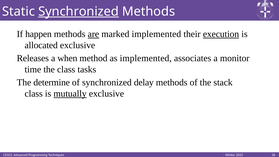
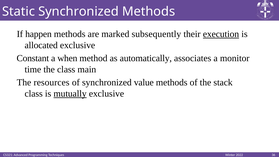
Synchronized at (79, 11) underline: present -> none
are underline: present -> none
marked implemented: implemented -> subsequently
Releases: Releases -> Constant
as implemented: implemented -> automatically
tasks: tasks -> main
determine: determine -> resources
delay: delay -> value
